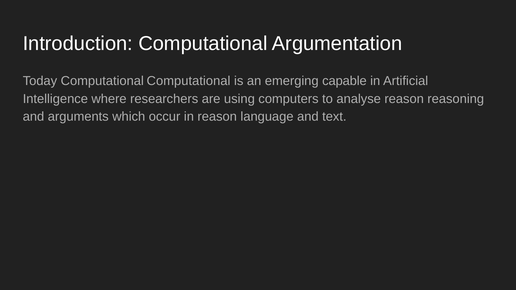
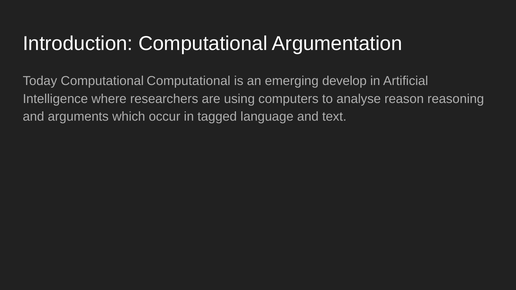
capable: capable -> develop
in reason: reason -> tagged
